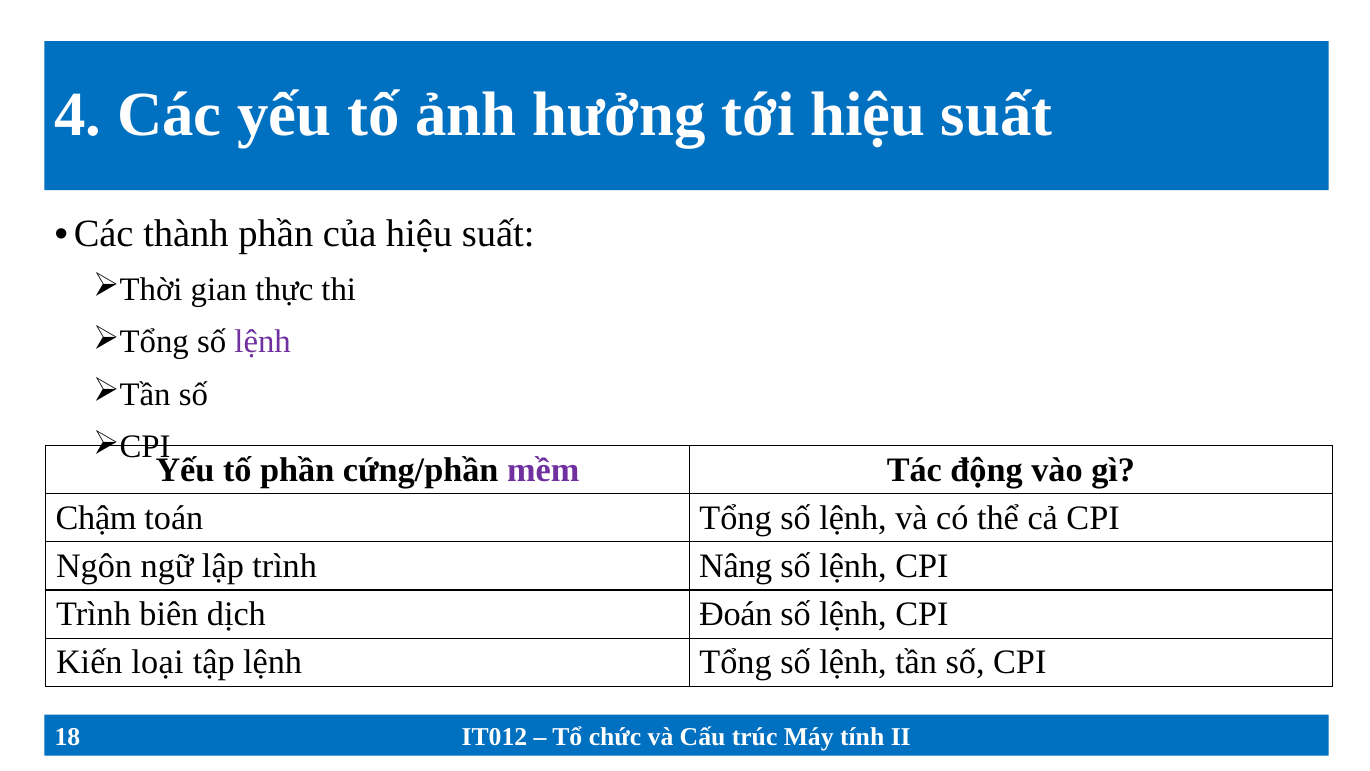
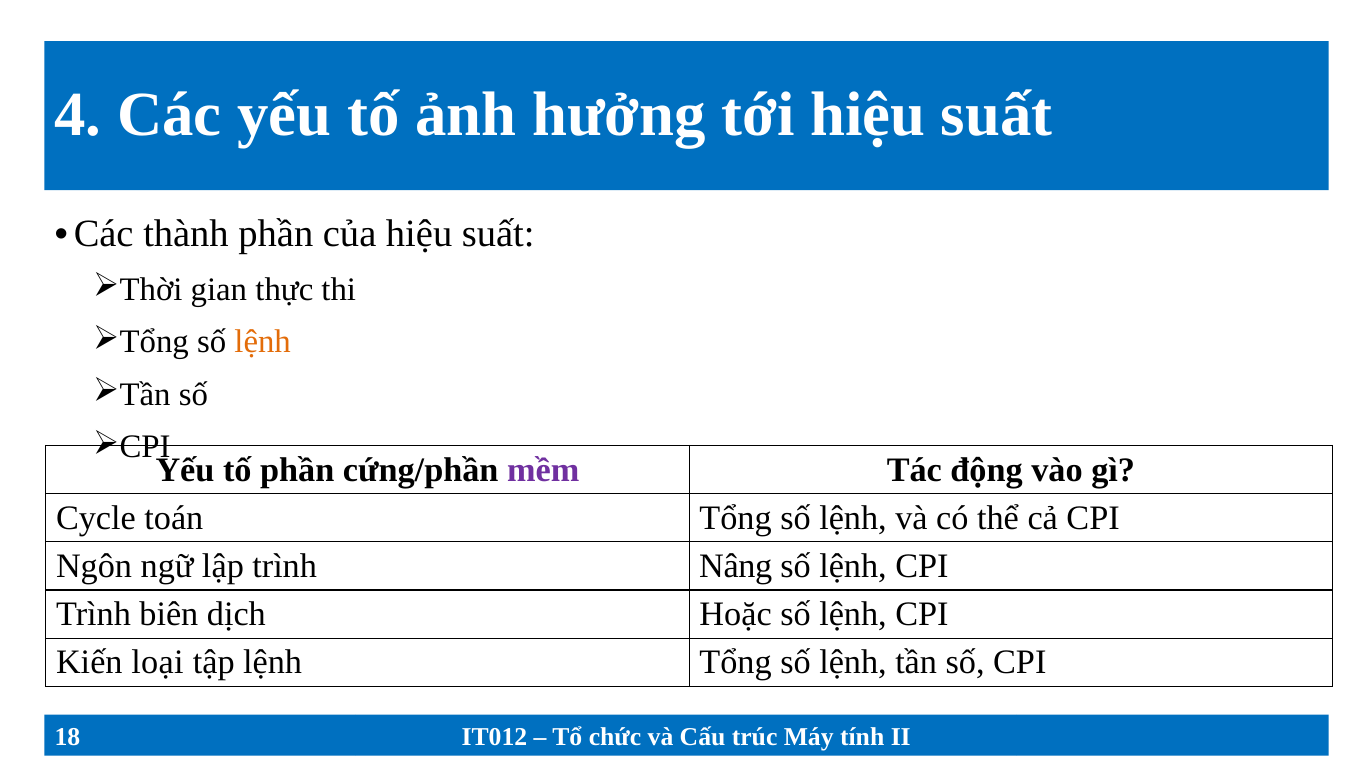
lệnh at (263, 342) colour: purple -> orange
Chậm: Chậm -> Cycle
Đoán: Đoán -> Hoặc
